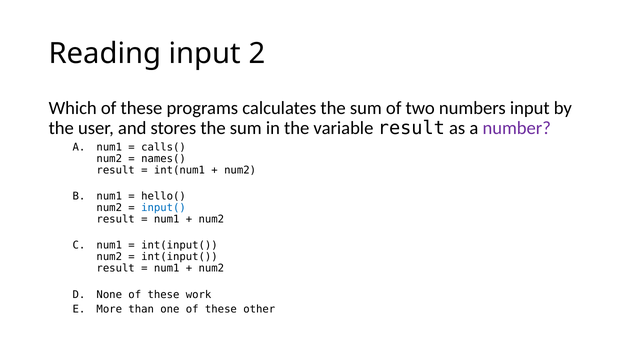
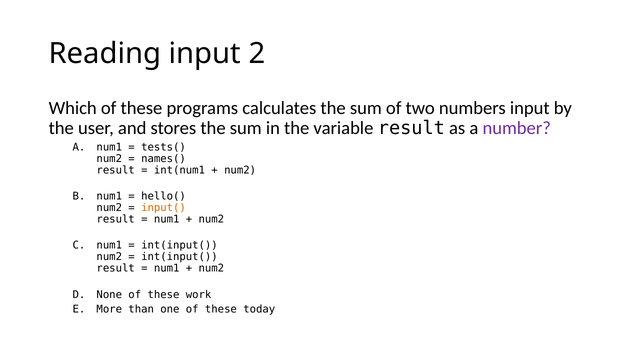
calls(: calls( -> tests(
input( colour: blue -> orange
other: other -> today
